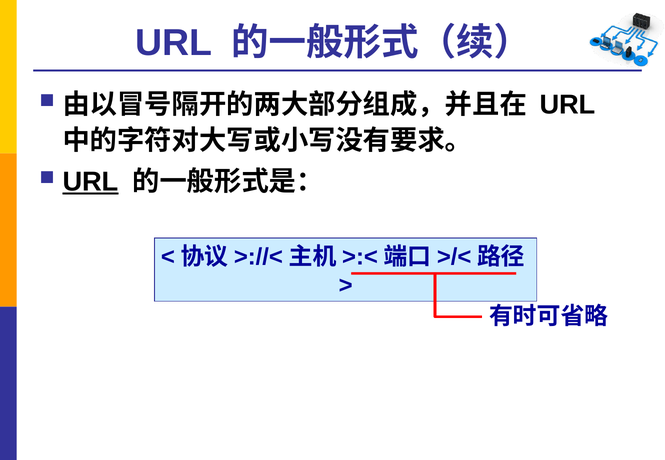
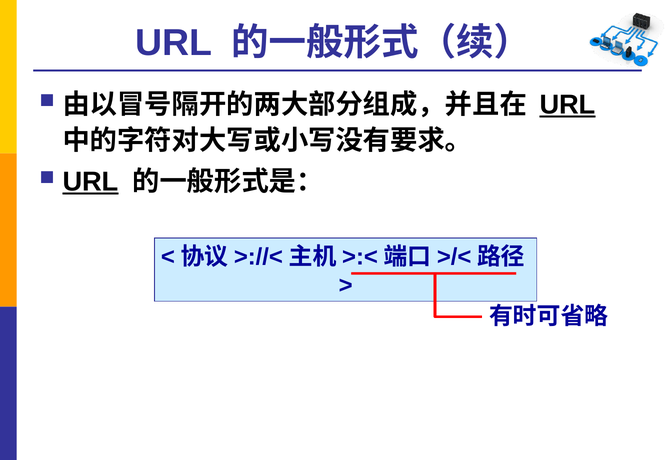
URL at (568, 105) underline: none -> present
